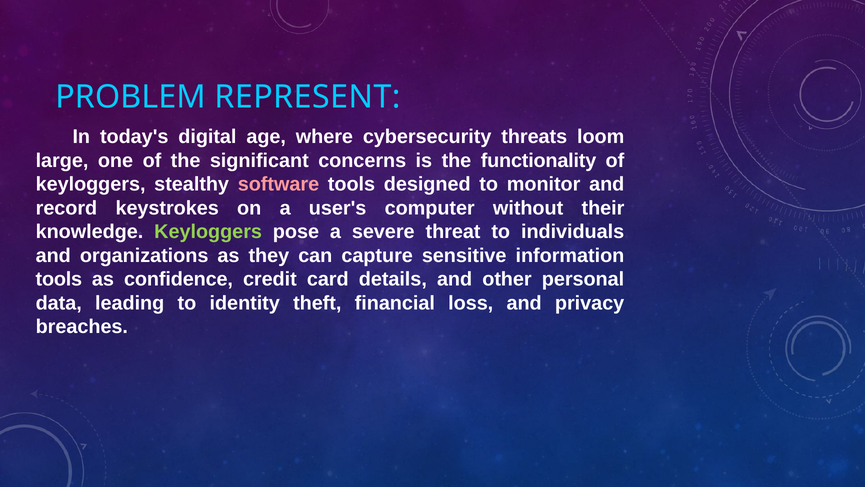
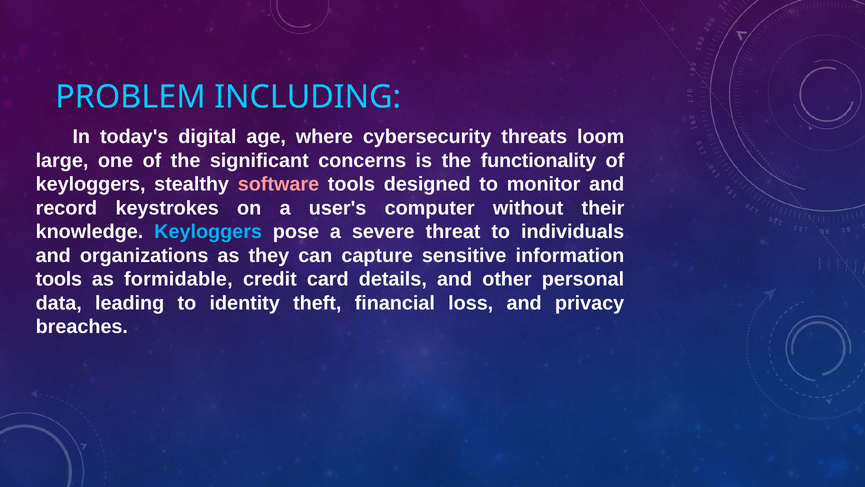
REPRESENT: REPRESENT -> INCLUDING
Keyloggers at (208, 232) colour: light green -> light blue
confidence: confidence -> formidable
